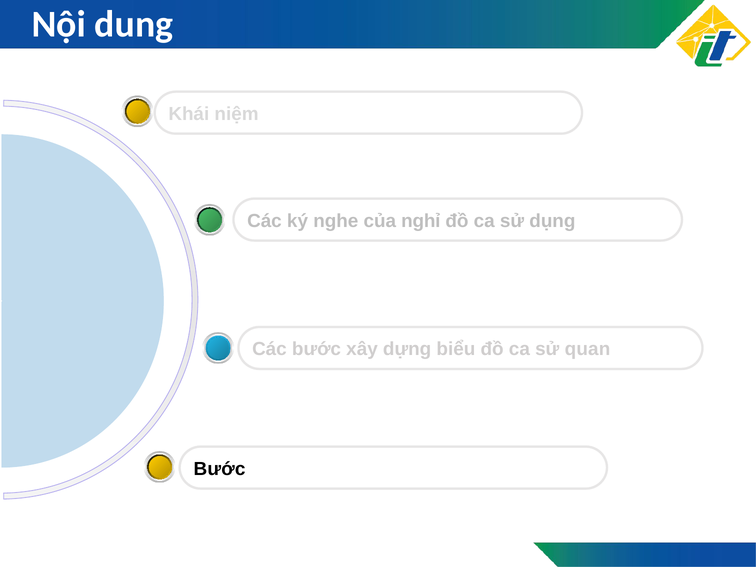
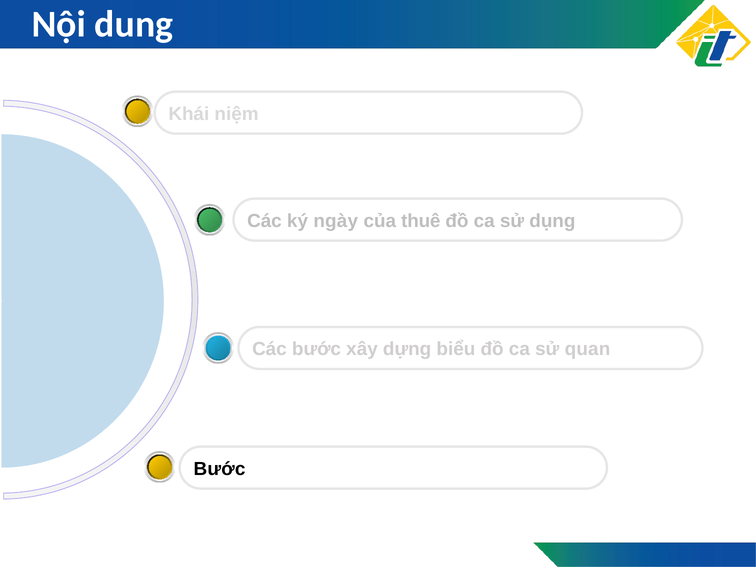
nghe: nghe -> ngày
nghỉ: nghỉ -> thuê
